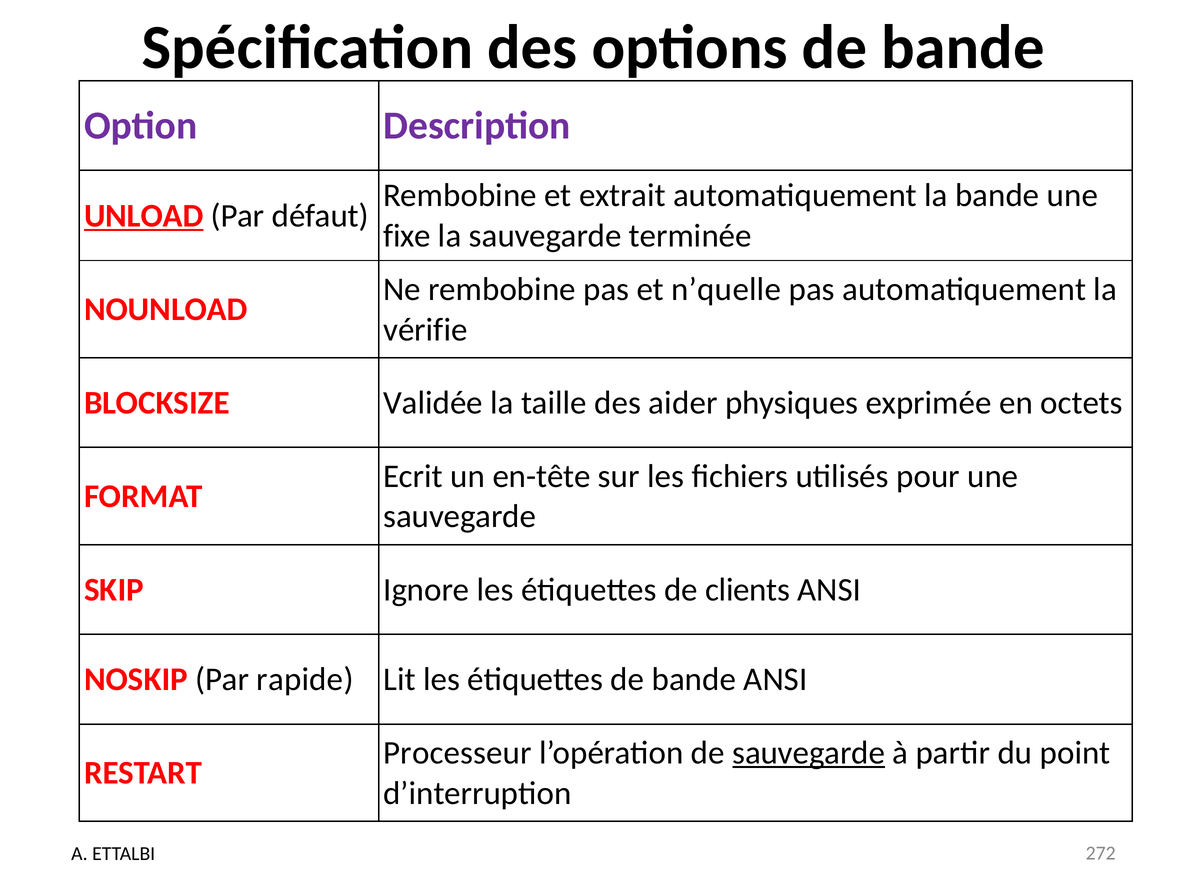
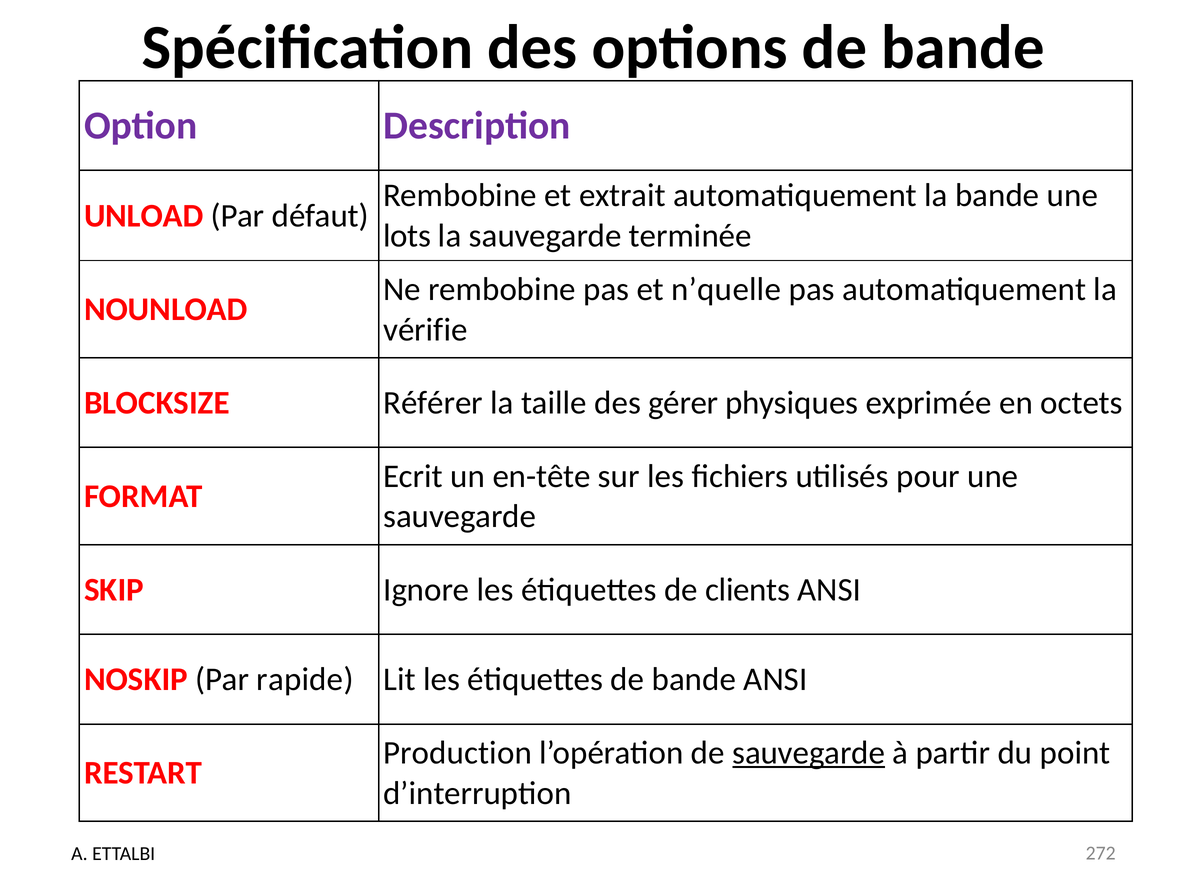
UNLOAD underline: present -> none
fixe: fixe -> lots
Validée: Validée -> Référer
aider: aider -> gérer
Processeur: Processeur -> Production
